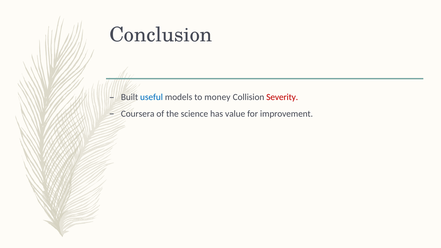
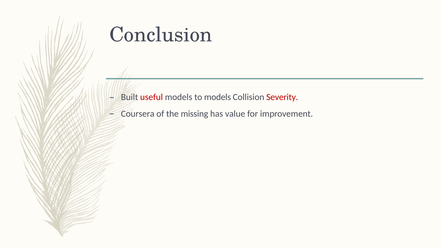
useful colour: blue -> red
to money: money -> models
science: science -> missing
